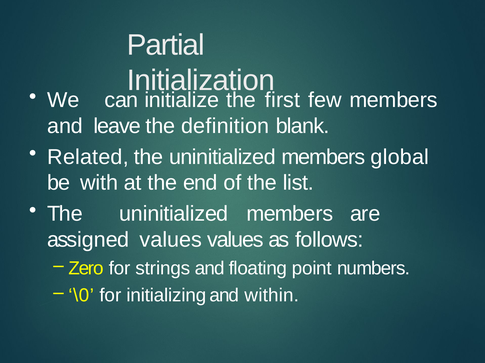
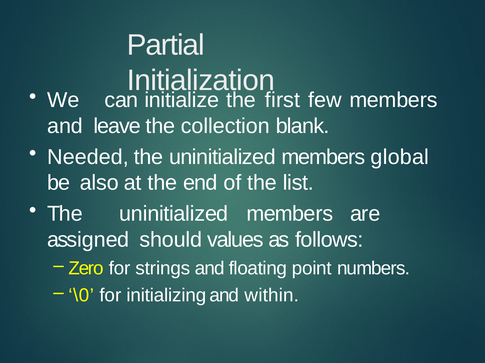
definition: definition -> collection
Related: Related -> Needed
with: with -> also
assigned values: values -> should
